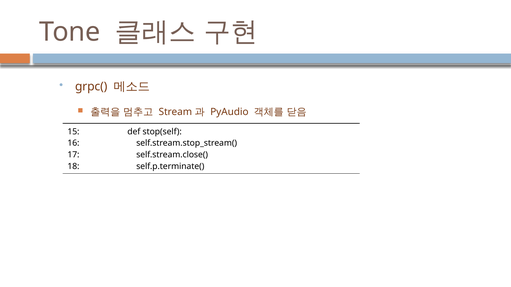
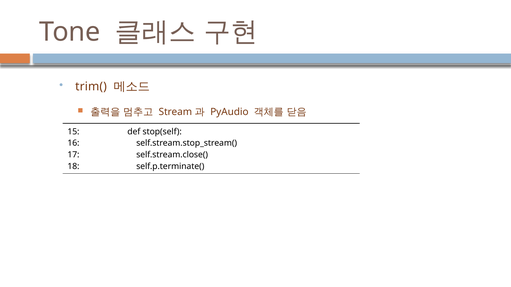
grpc(: grpc( -> trim(
